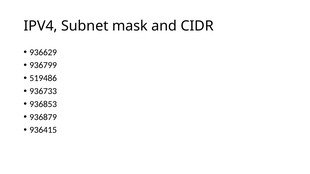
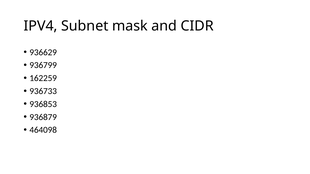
519486: 519486 -> 162259
936415: 936415 -> 464098
